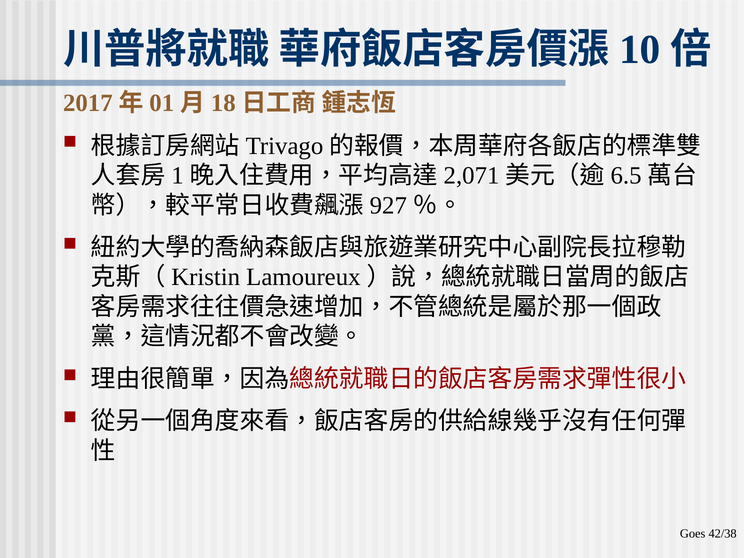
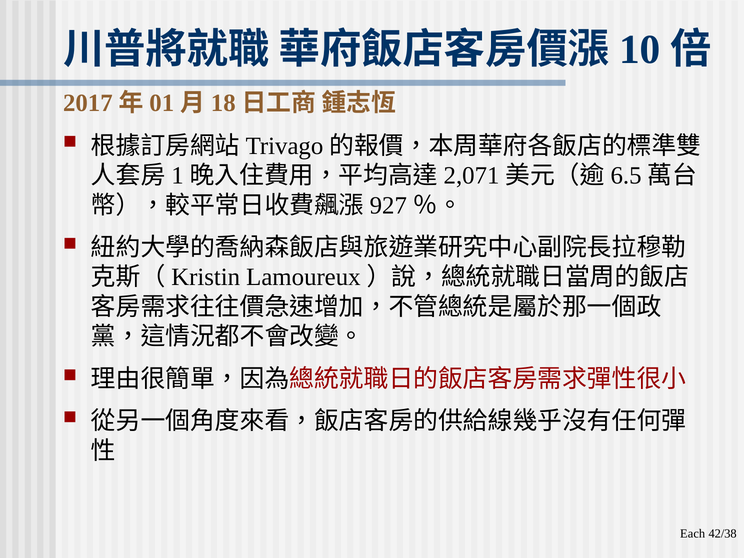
Goes: Goes -> Each
